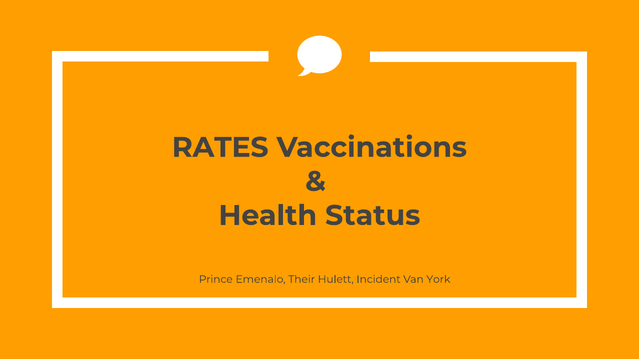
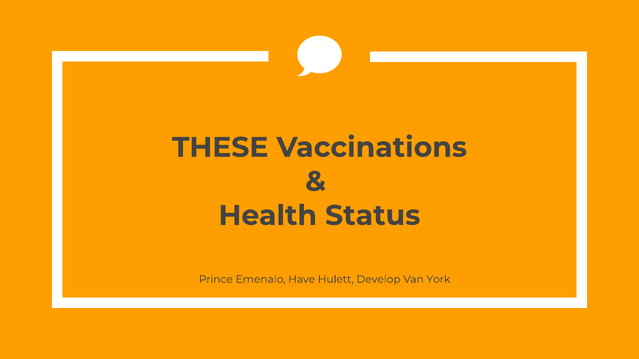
RATES: RATES -> THESE
Their: Their -> Have
Incident: Incident -> Develop
